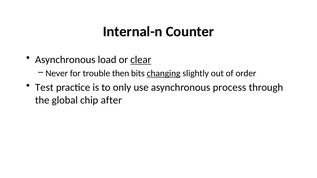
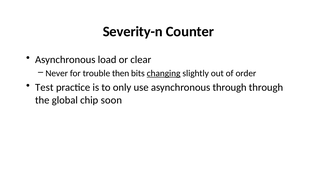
Internal-n: Internal-n -> Severity-n
clear underline: present -> none
asynchronous process: process -> through
after: after -> soon
